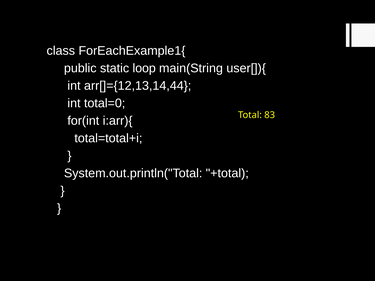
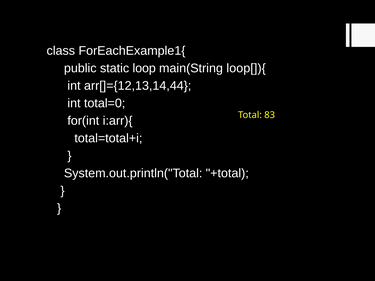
user[]){: user[]){ -> loop[]){
